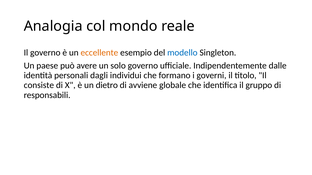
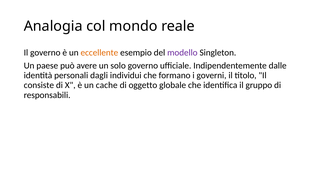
modello colour: blue -> purple
dietro: dietro -> cache
avviene: avviene -> oggetto
